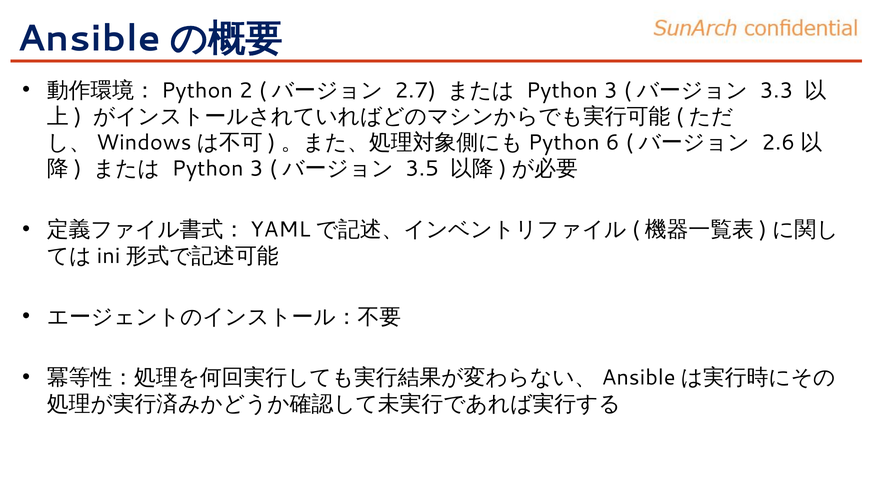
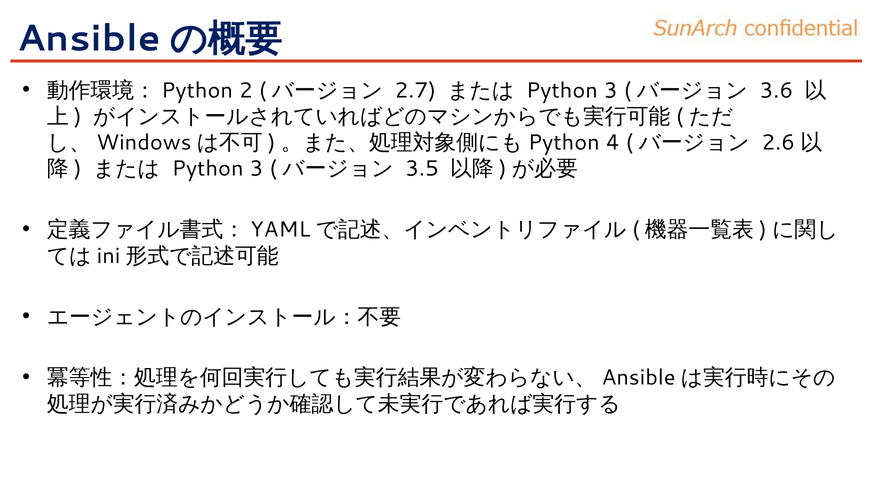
3.3: 3.3 -> 3.6
6: 6 -> 4
